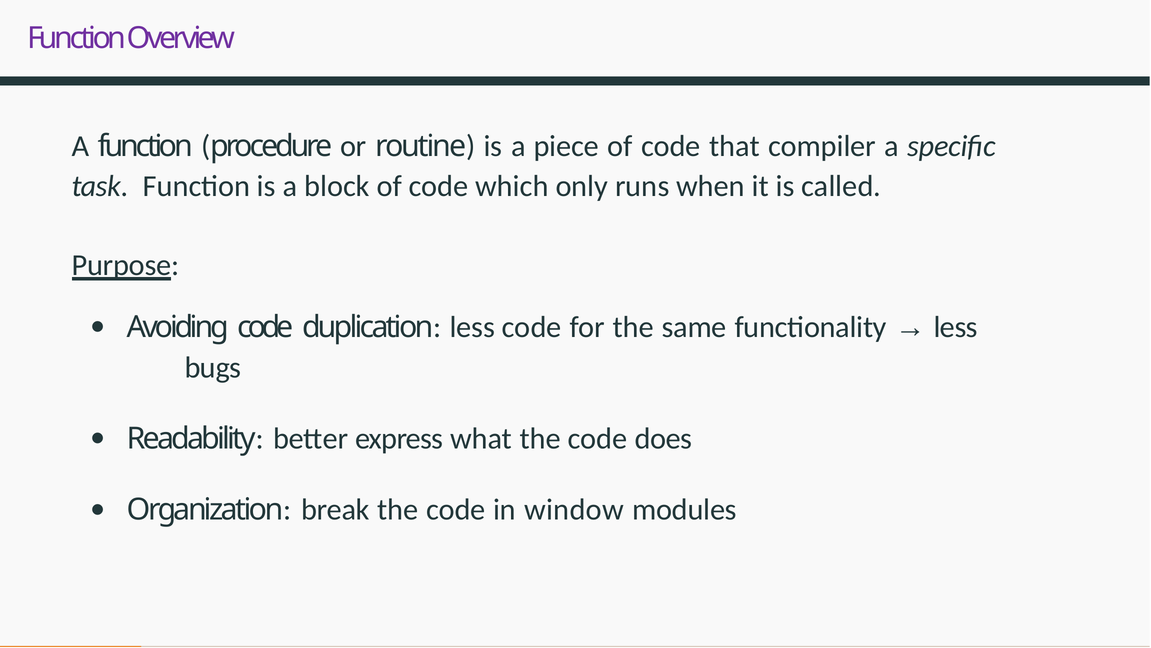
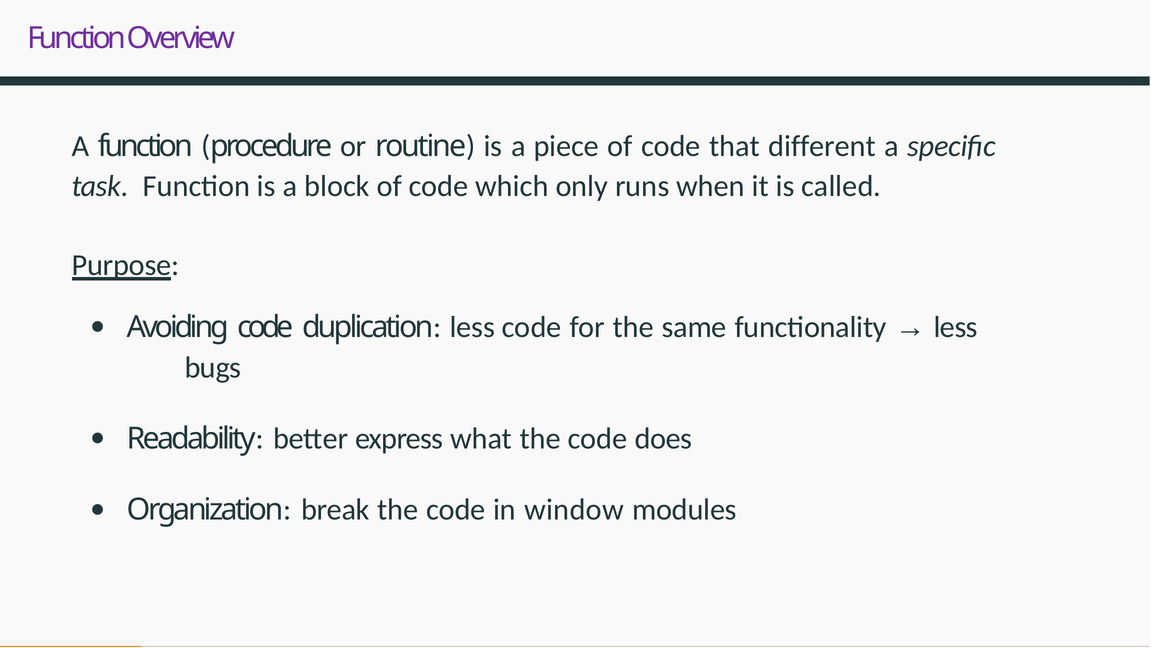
compiler: compiler -> different
